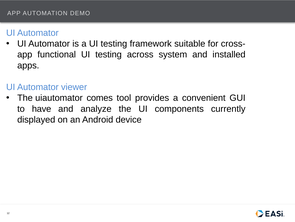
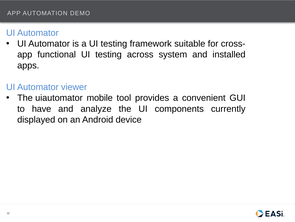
comes: comes -> mobile
